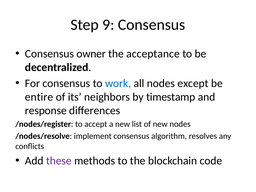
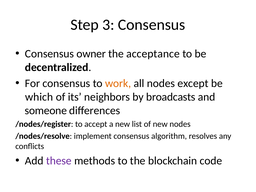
9: 9 -> 3
work colour: blue -> orange
entire: entire -> which
timestamp: timestamp -> broadcasts
response: response -> someone
